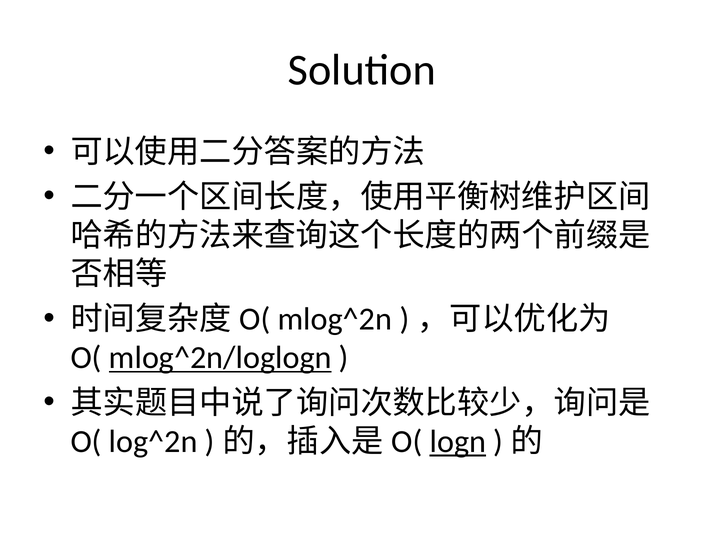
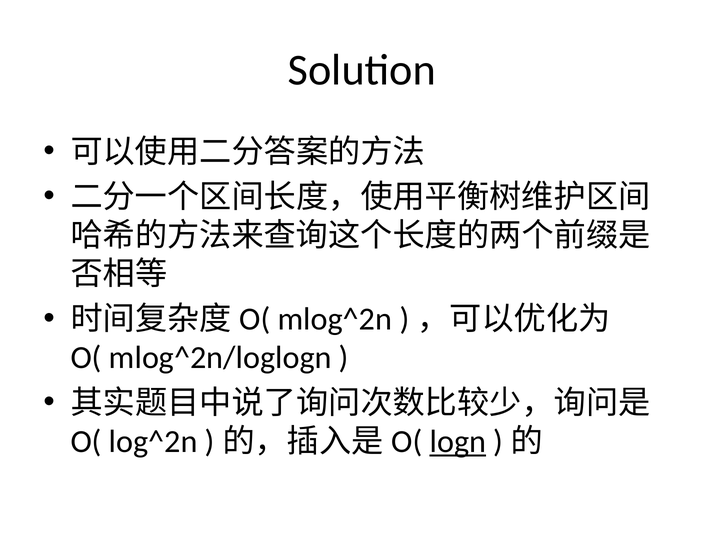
mlog^2n/loglogn underline: present -> none
